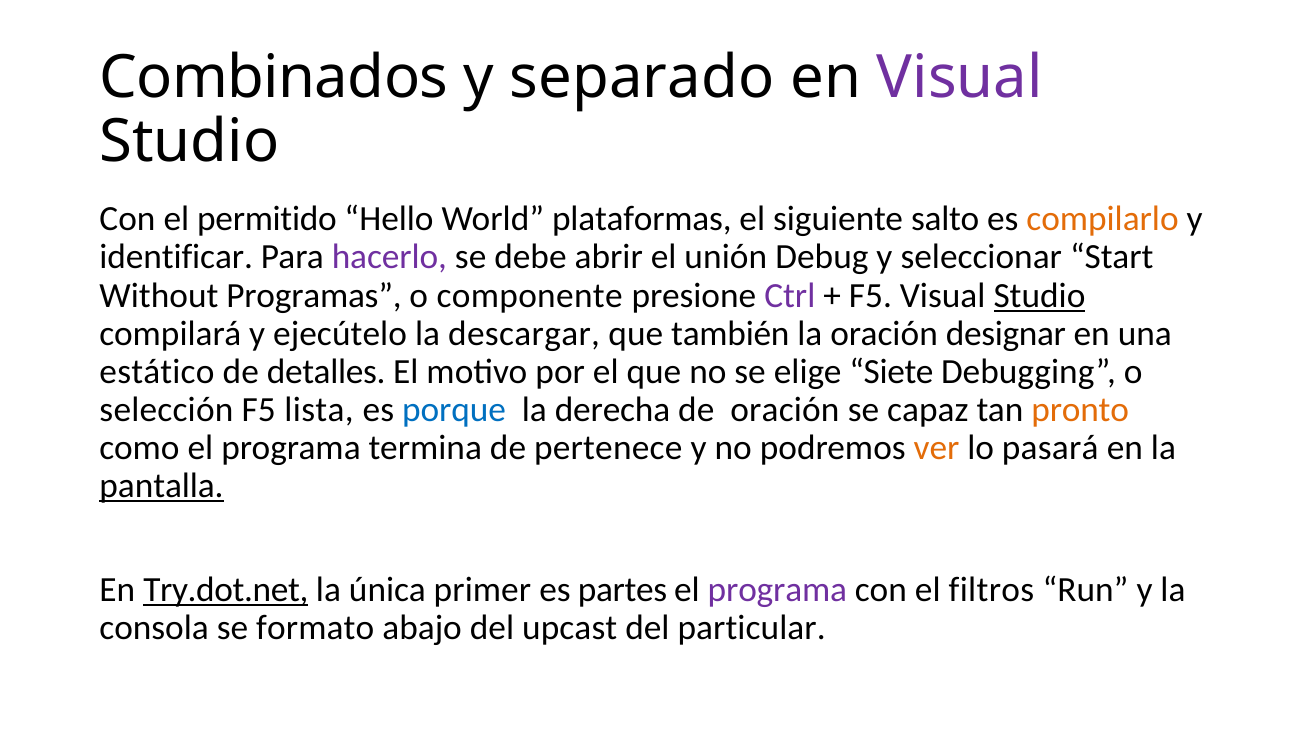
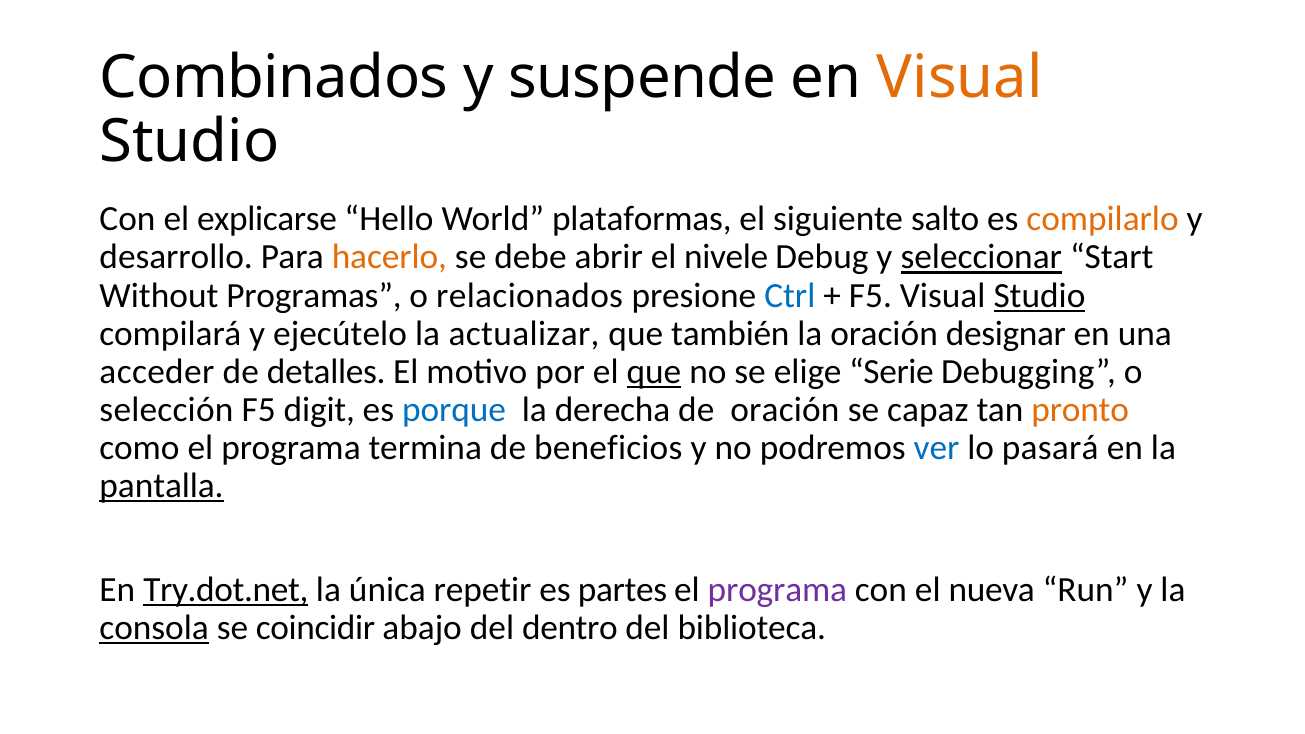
separado: separado -> suspende
Visual at (960, 77) colour: purple -> orange
permitido: permitido -> explicarse
identificar: identificar -> desarrollo
hacerlo colour: purple -> orange
unión: unión -> nivele
seleccionar underline: none -> present
componente: componente -> relacionados
Ctrl colour: purple -> blue
descargar: descargar -> actualizar
estático: estático -> acceder
que at (654, 372) underline: none -> present
Siete: Siete -> Serie
lista: lista -> digit
pertenece: pertenece -> beneficios
ver colour: orange -> blue
primer: primer -> repetir
filtros: filtros -> nueva
consola underline: none -> present
formato: formato -> coincidir
upcast: upcast -> dentro
particular: particular -> biblioteca
